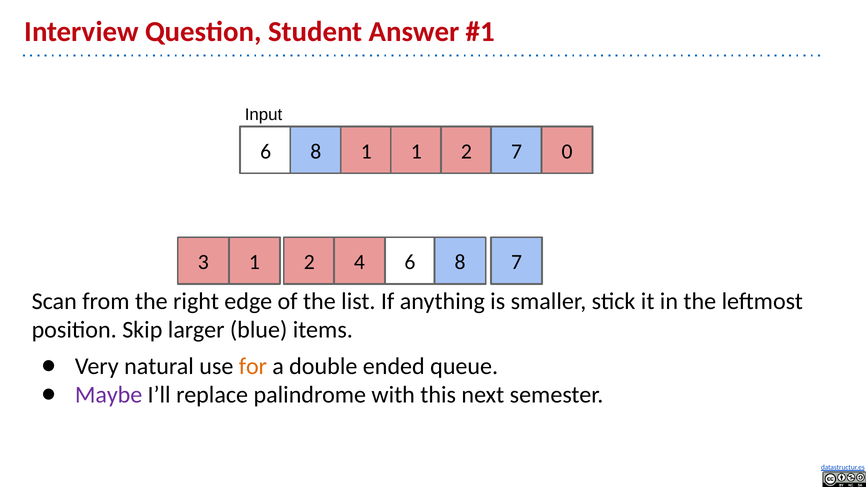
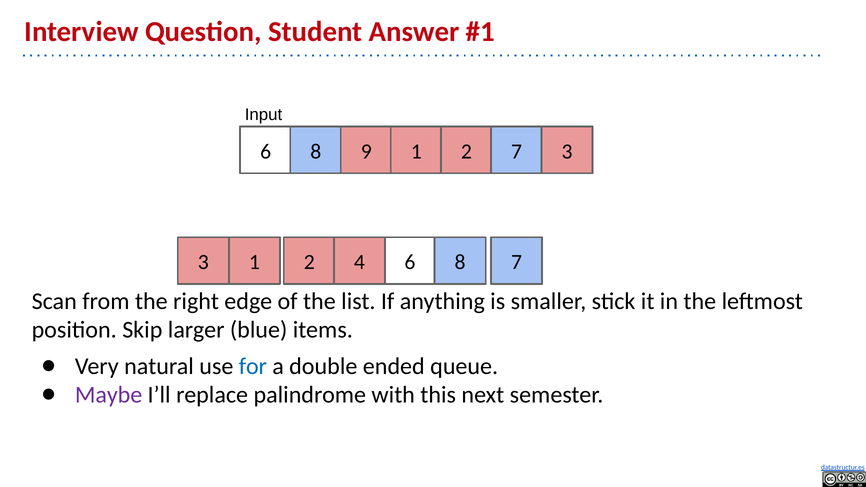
8 1: 1 -> 9
7 0: 0 -> 3
for colour: orange -> blue
